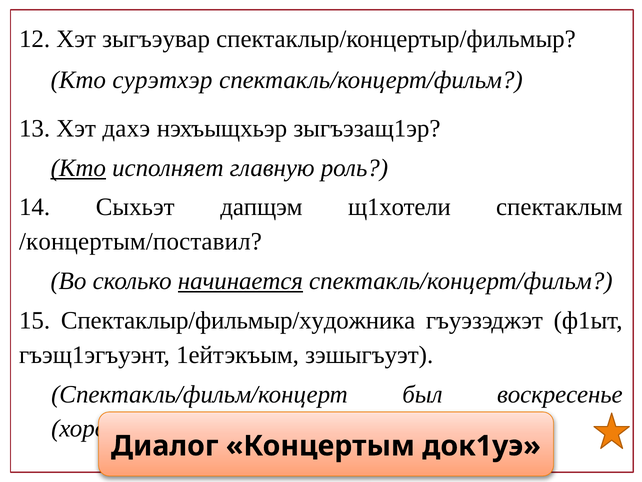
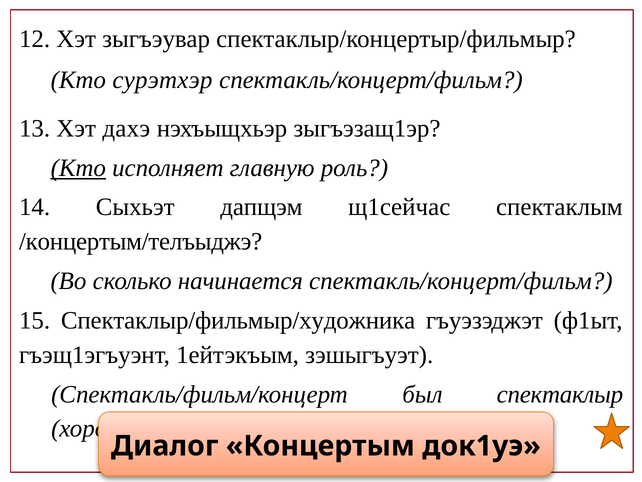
щ1хотели: щ1хотели -> щ1сейчас
/концертым/поставил: /концертым/поставил -> /концертым/телъыджэ
начинается underline: present -> none
воскресенье: воскресенье -> спектаклыр
